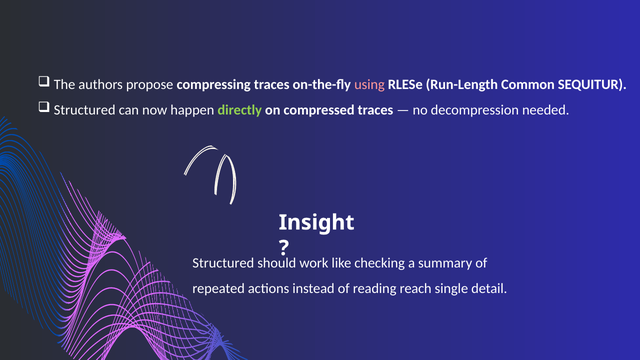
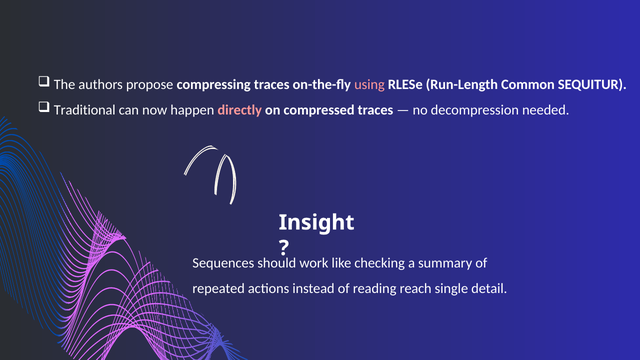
Structured at (85, 110): Structured -> Traditional
directly colour: light green -> pink
Structured at (223, 263): Structured -> Sequences
